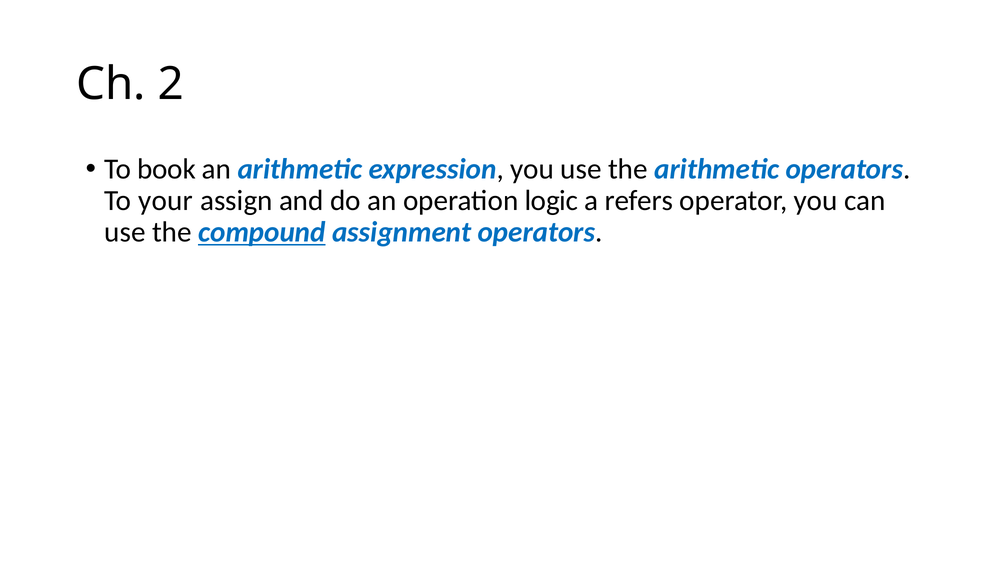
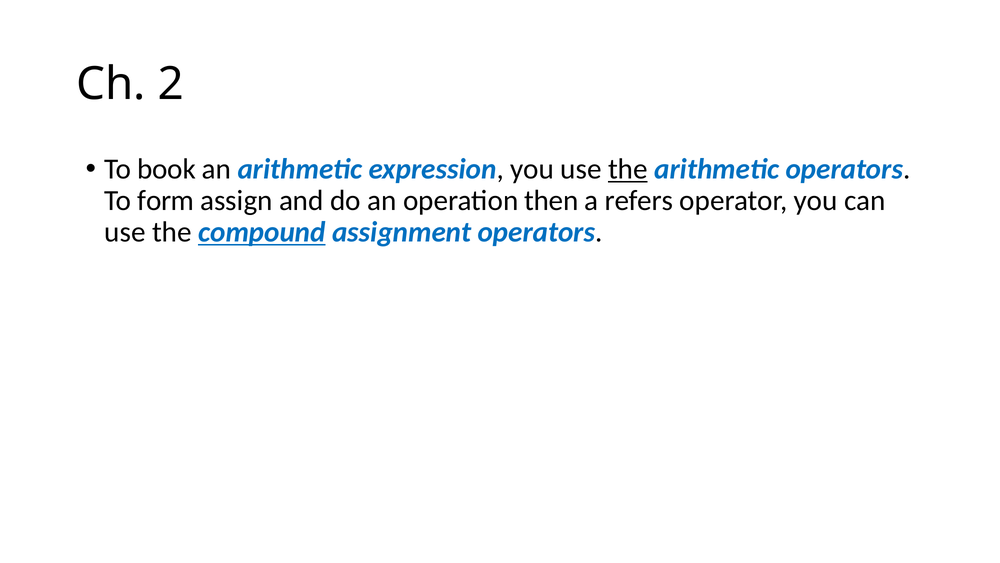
the at (628, 169) underline: none -> present
your: your -> form
logic: logic -> then
